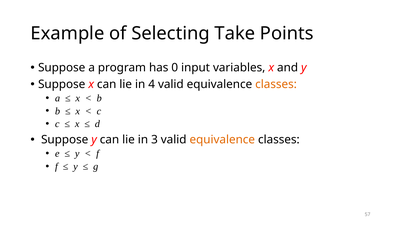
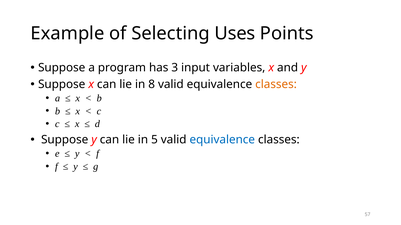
Take: Take -> Uses
0: 0 -> 3
4: 4 -> 8
3: 3 -> 5
equivalence at (222, 140) colour: orange -> blue
